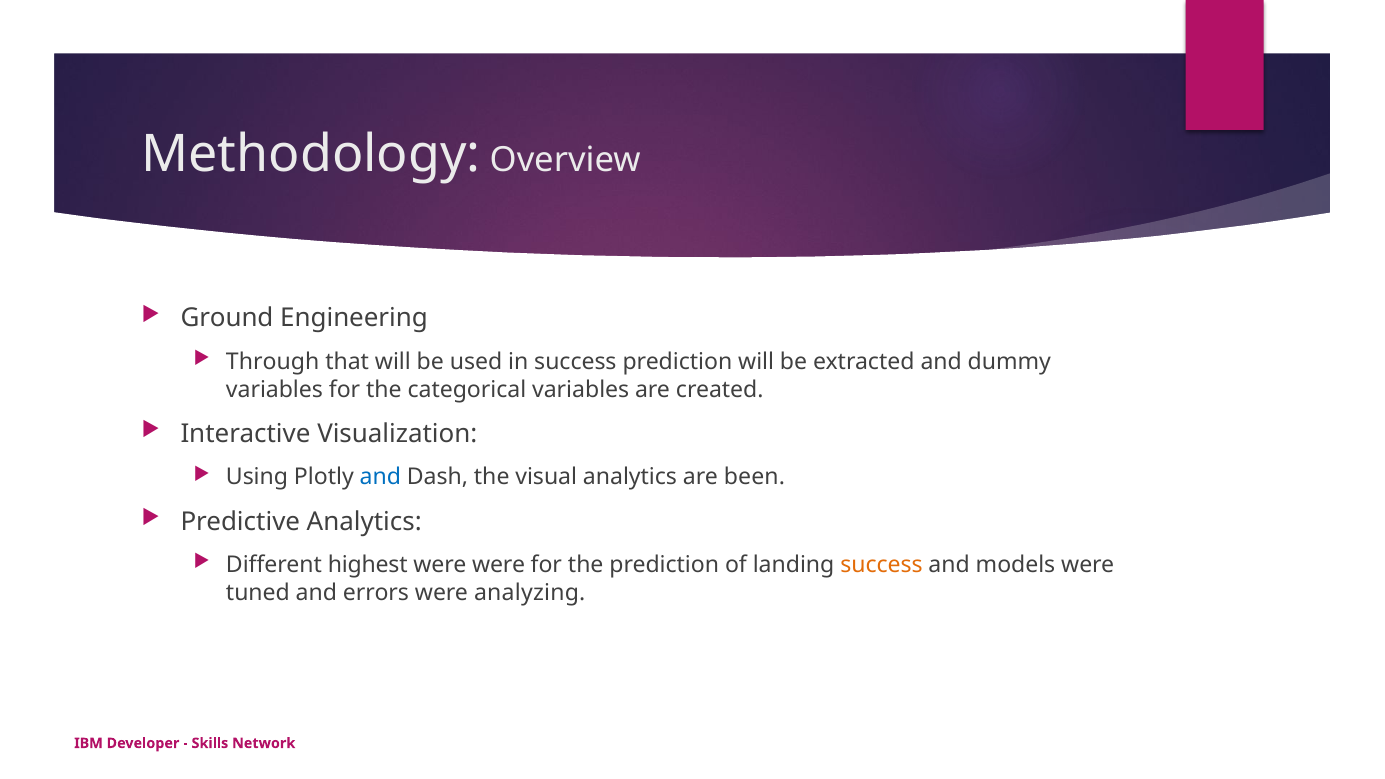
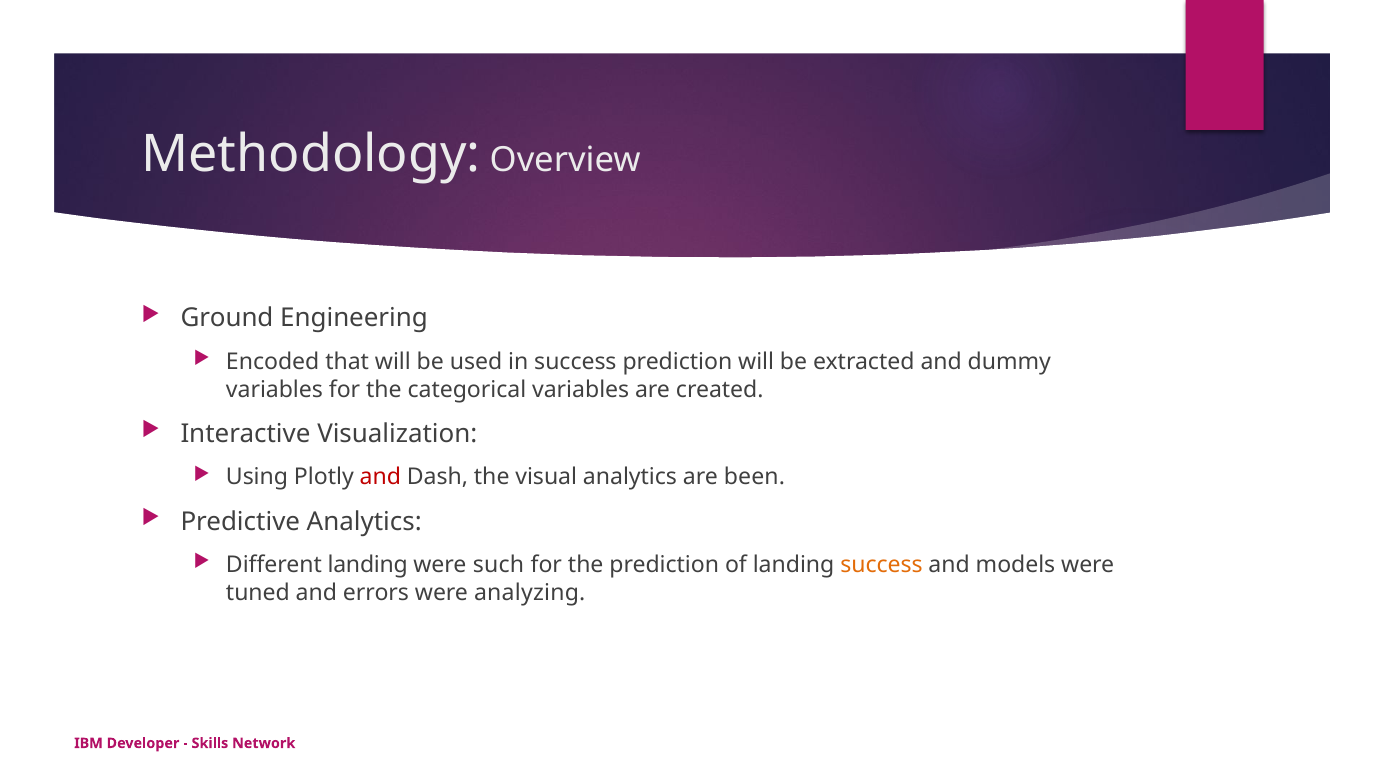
Through: Through -> Encoded
and at (380, 477) colour: blue -> red
Different highest: highest -> landing
were were: were -> such
